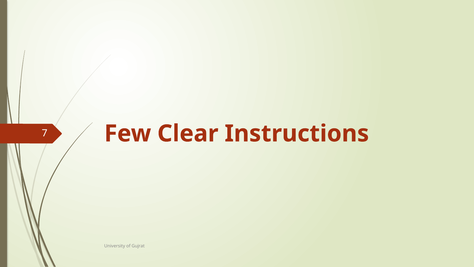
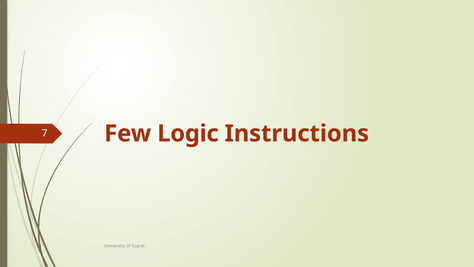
Clear: Clear -> Logic
